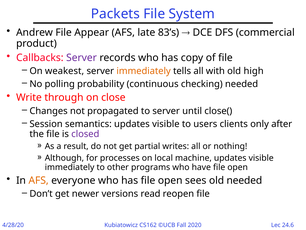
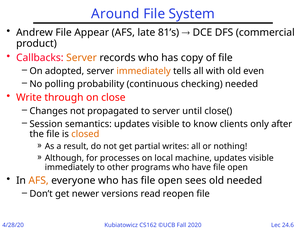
Packets: Packets -> Around
83’s: 83’s -> 81’s
Server at (82, 58) colour: purple -> orange
weakest: weakest -> adopted
high: high -> even
users: users -> know
closed colour: purple -> orange
